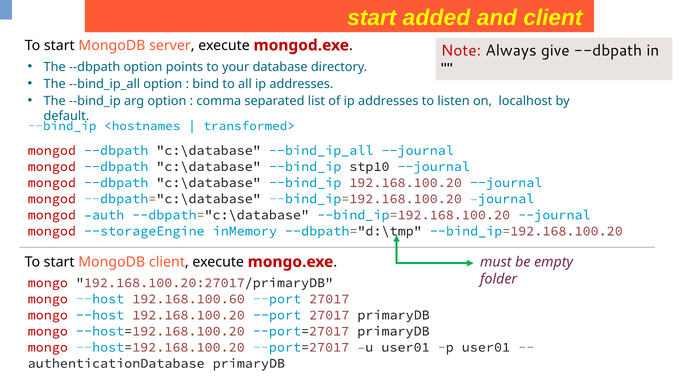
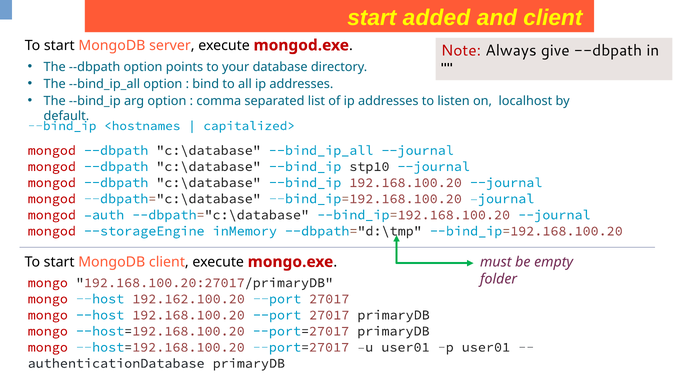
transformed>: transformed> -> capitalized>
192.168.100.60: 192.168.100.60 -> 192.162.100.20
